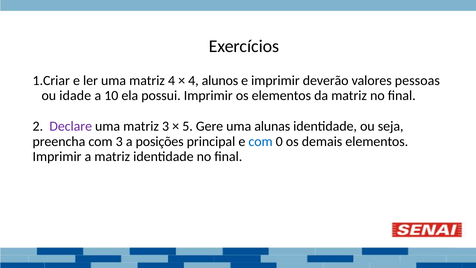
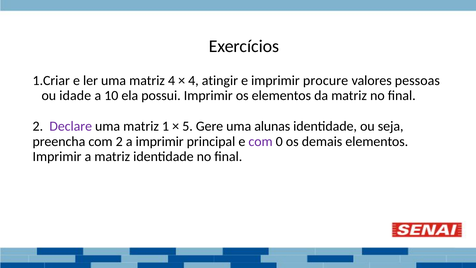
alunos: alunos -> atingir
deverão: deverão -> procure
matriz 3: 3 -> 1
com 3: 3 -> 2
a posições: posições -> imprimir
com at (261, 141) colour: blue -> purple
